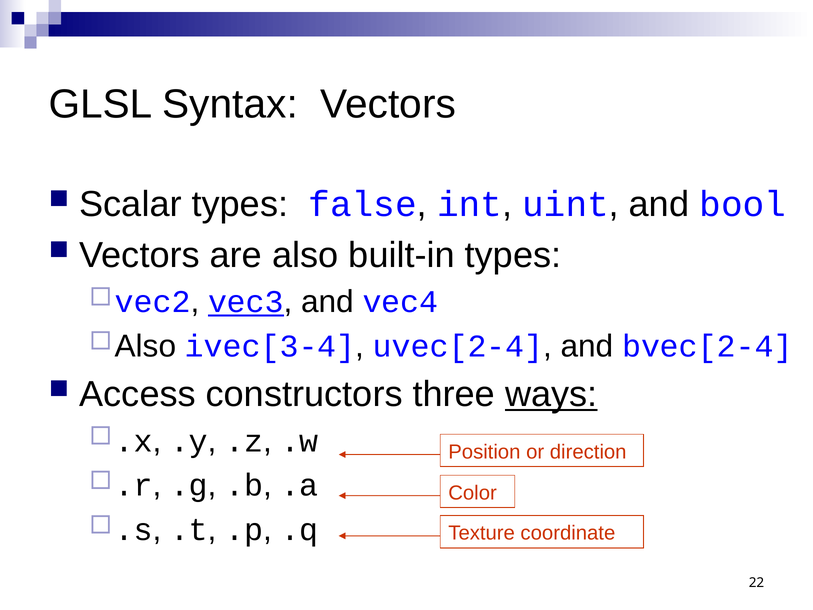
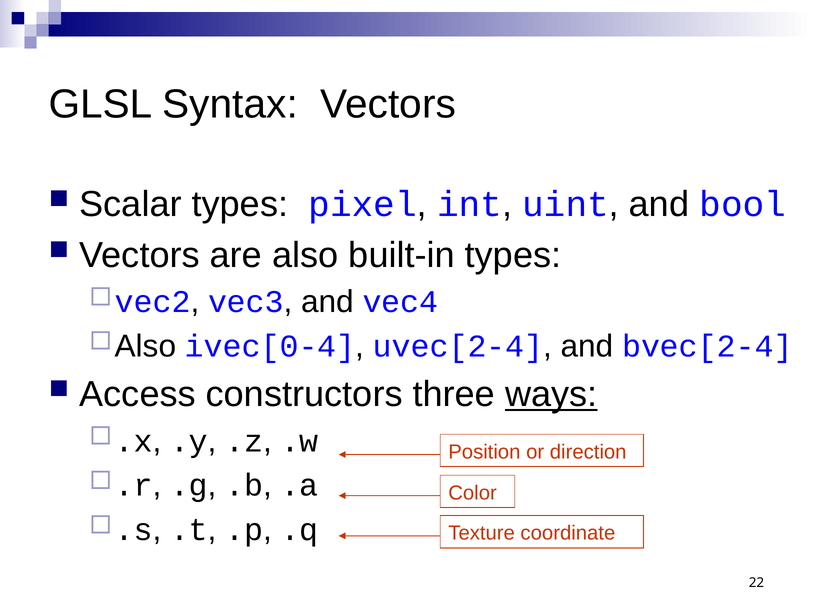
false: false -> pixel
vec3 underline: present -> none
ivec[3-4: ivec[3-4 -> ivec[0-4
